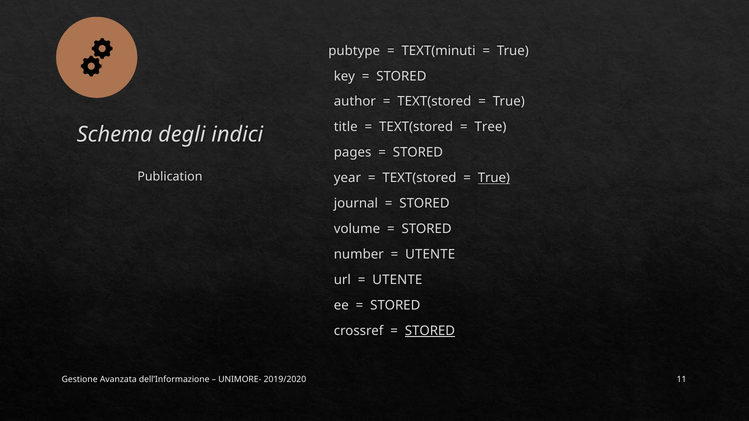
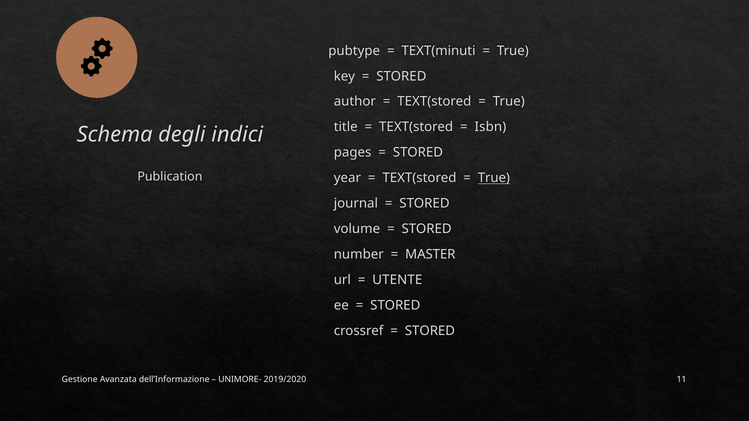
Tree: Tree -> Isbn
UTENTE at (430, 255): UTENTE -> MASTER
STORED at (430, 331) underline: present -> none
